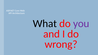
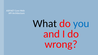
you colour: purple -> blue
